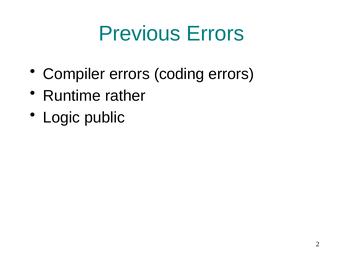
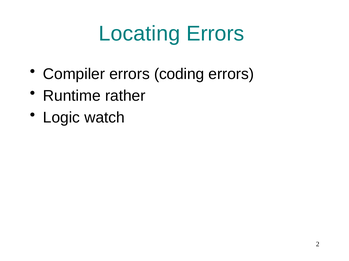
Previous: Previous -> Locating
public: public -> watch
